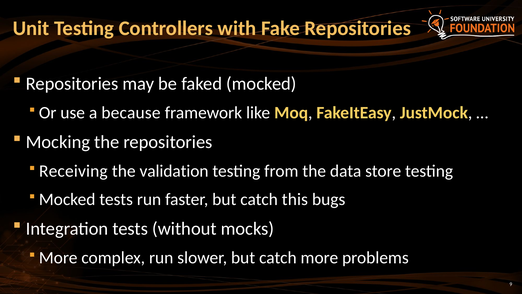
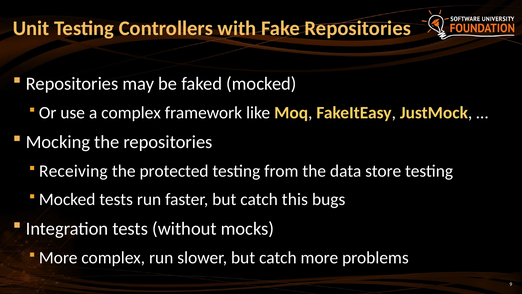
a because: because -> complex
validation: validation -> protected
